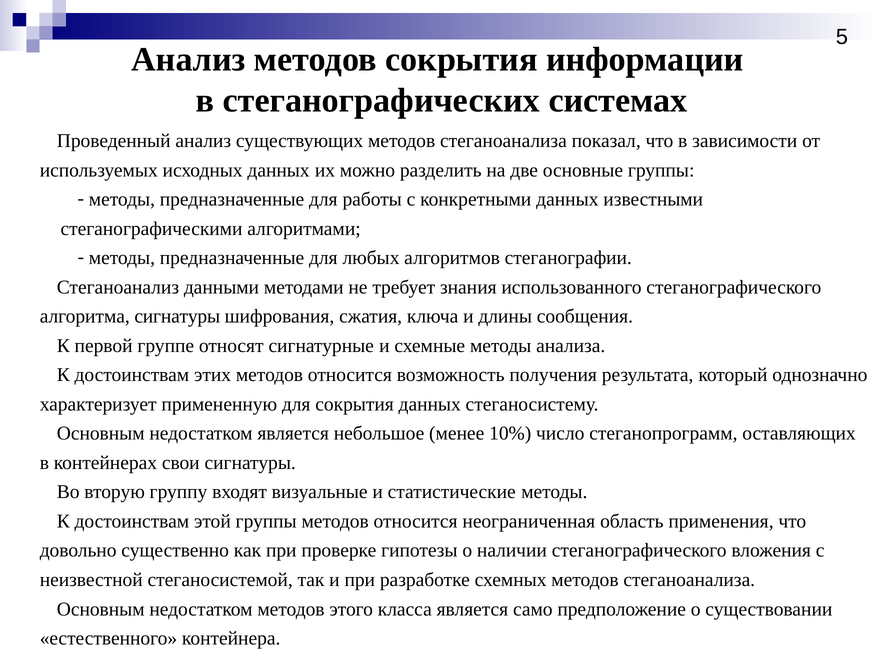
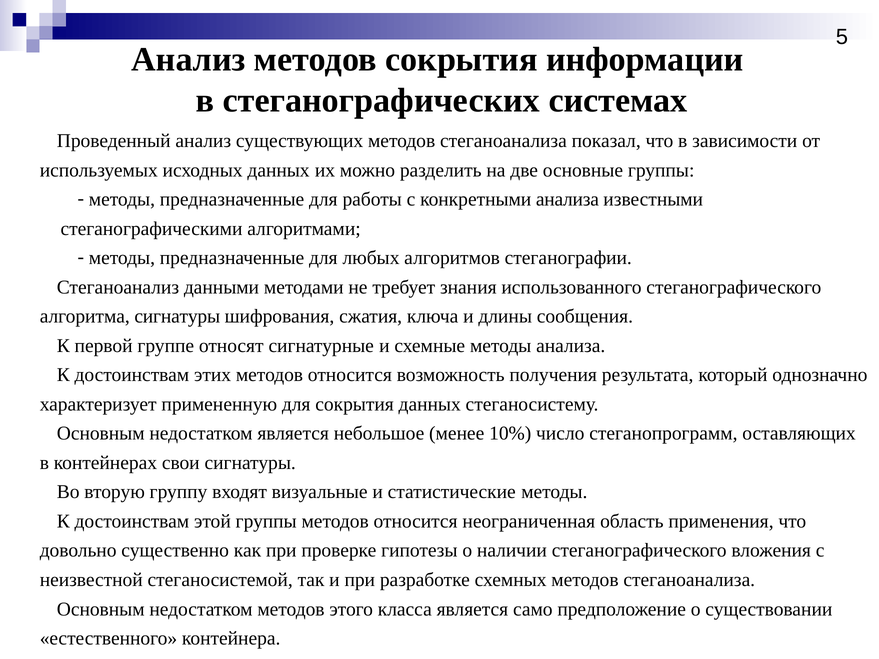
конкретными данных: данных -> анализа
